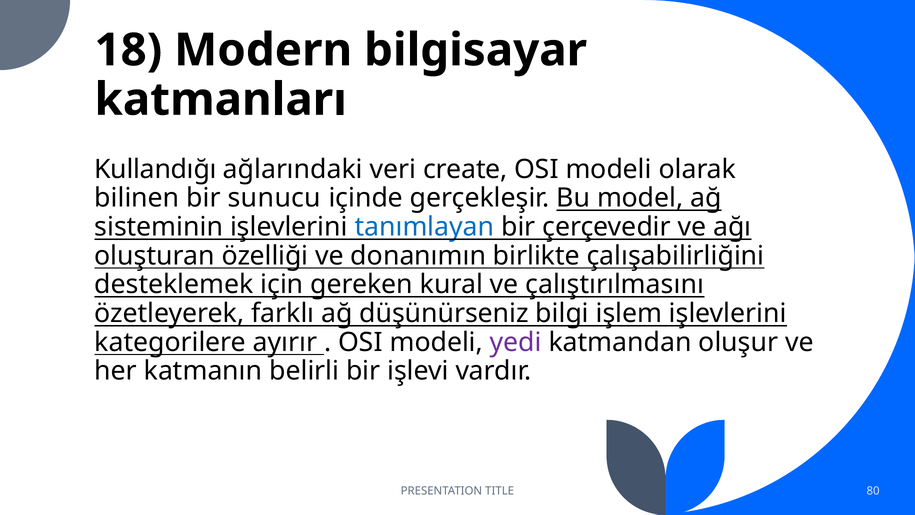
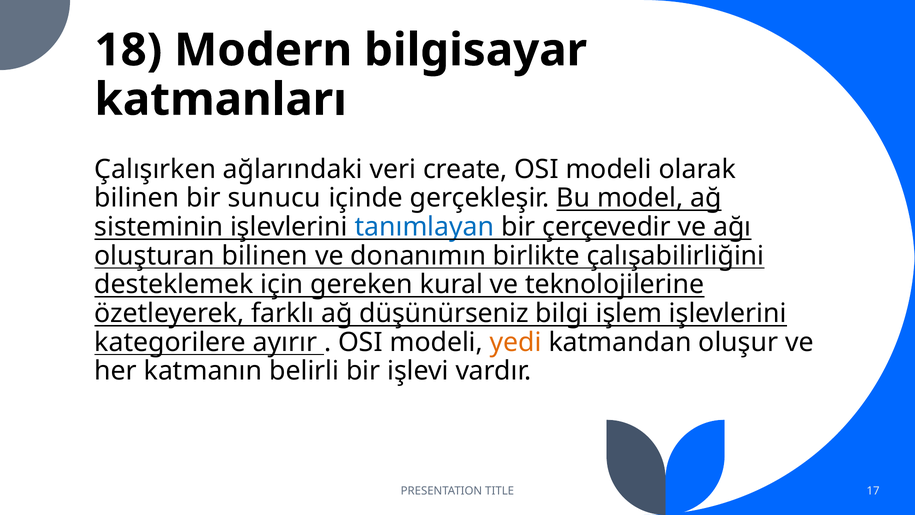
Kullandığı: Kullandığı -> Çalışırken
oluşturan özelliği: özelliği -> bilinen
çalıştırılmasını: çalıştırılmasını -> teknolojilerine
yedi colour: purple -> orange
80: 80 -> 17
